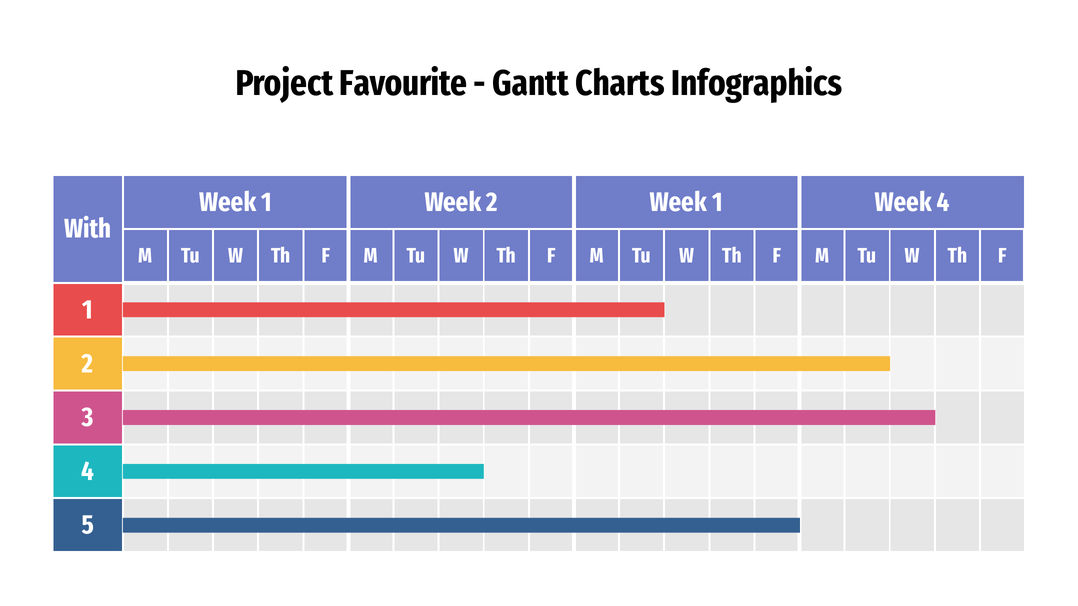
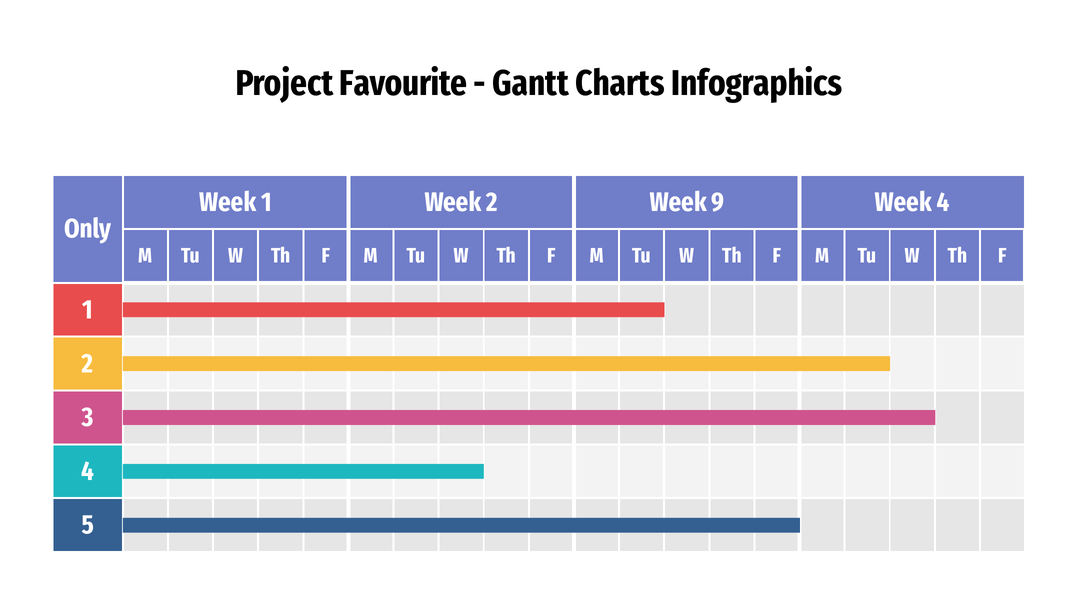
2 Week 1: 1 -> 9
With: With -> Only
